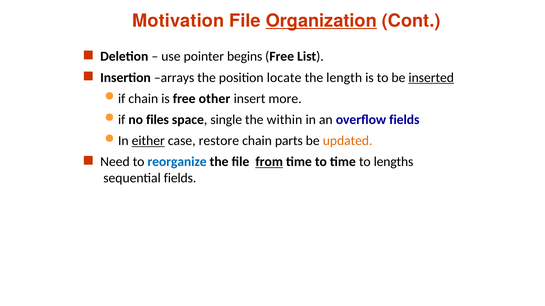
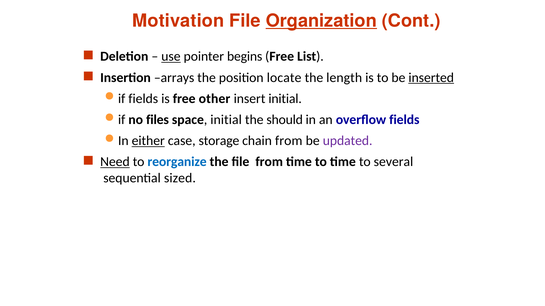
use underline: none -> present
if chain: chain -> fields
insert more: more -> initial
space single: single -> initial
within: within -> should
restore: restore -> storage
chain parts: parts -> from
updated colour: orange -> purple
Need underline: none -> present
from at (269, 162) underline: present -> none
lengths: lengths -> several
sequential fields: fields -> sized
